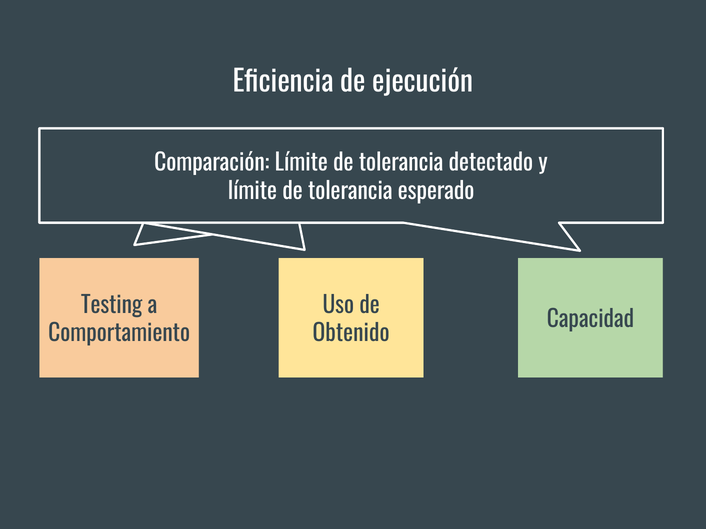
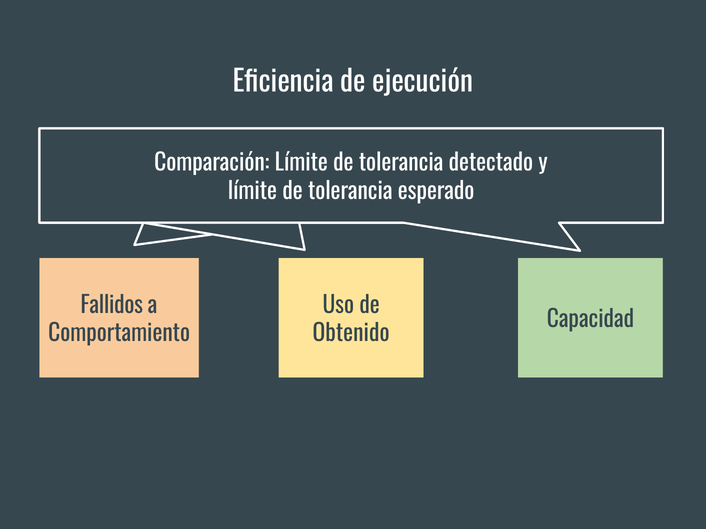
Testing: Testing -> Fallidos
